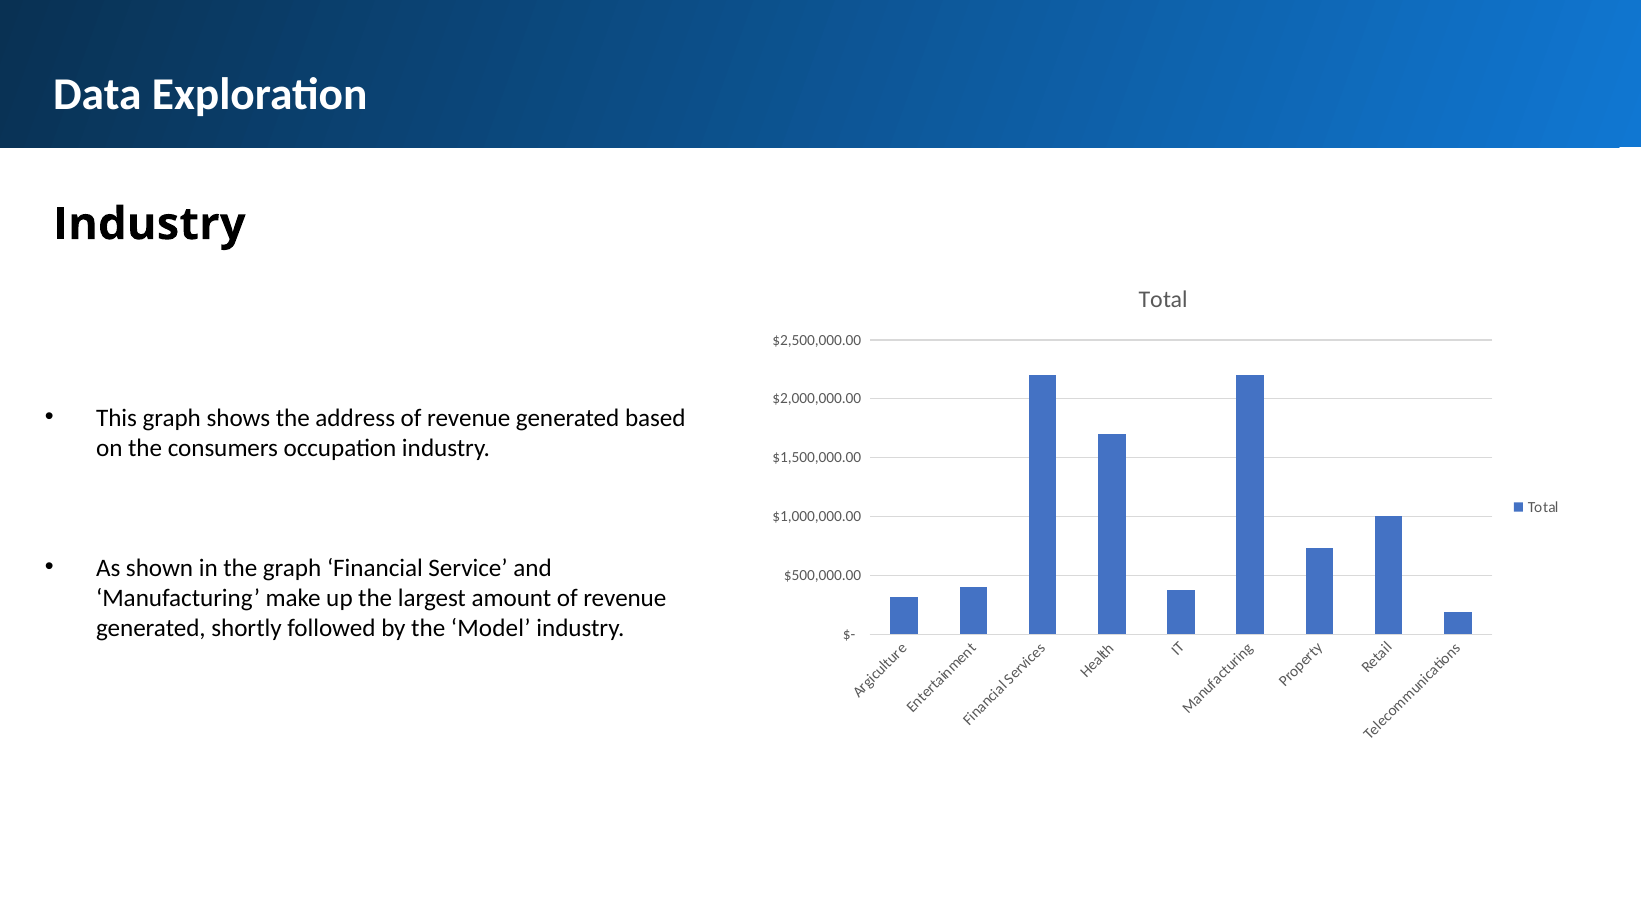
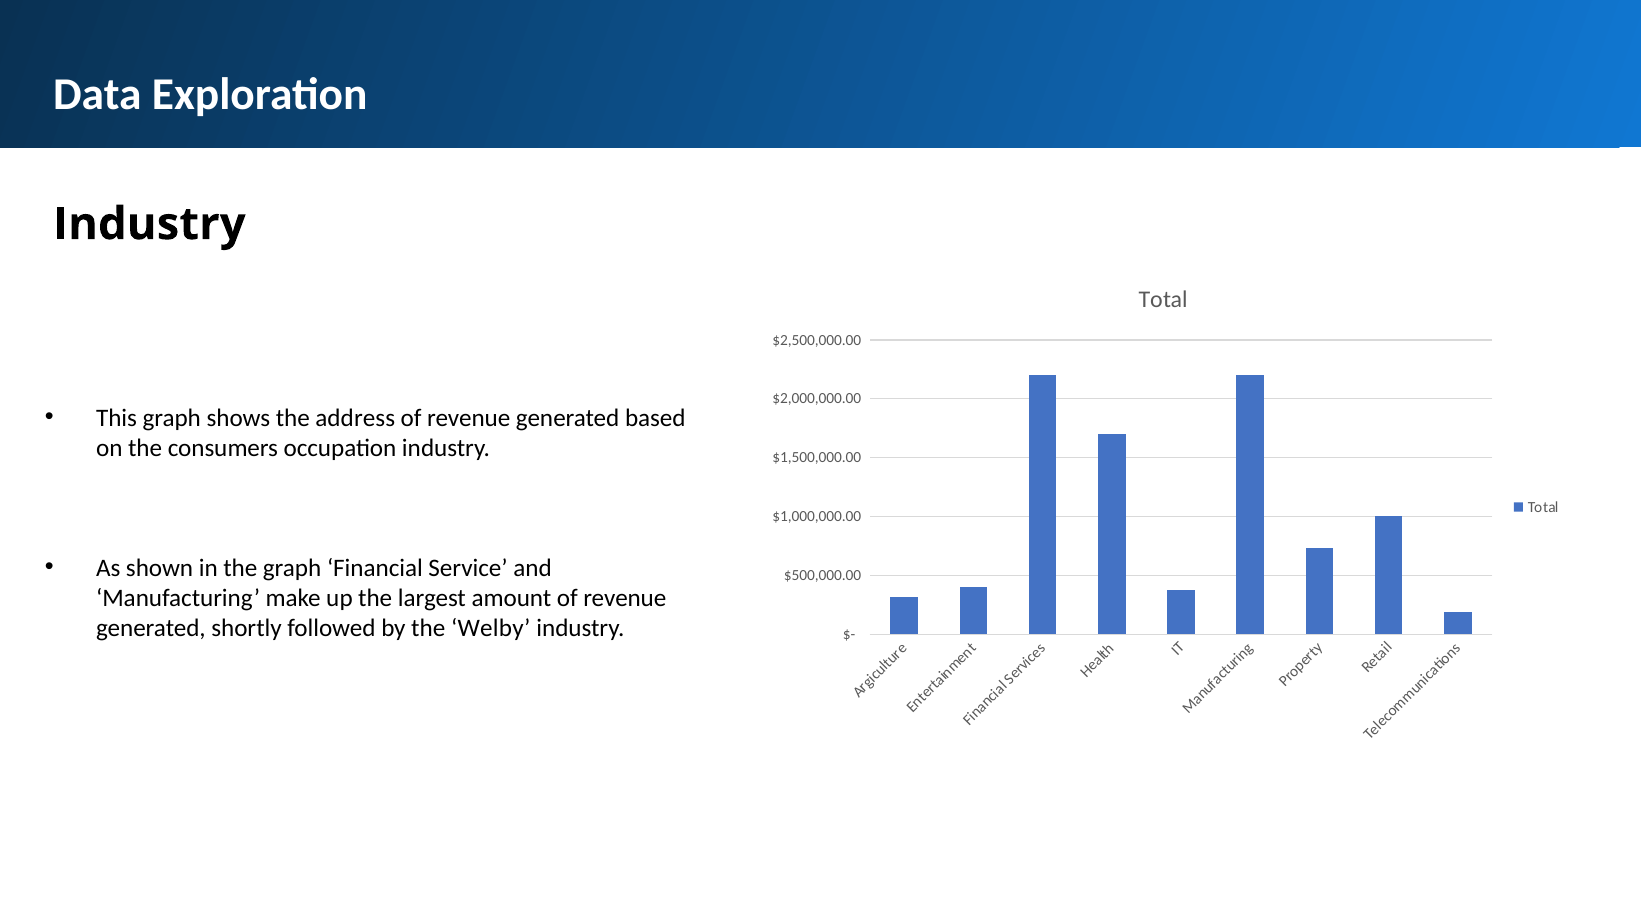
Model: Model -> Welby
